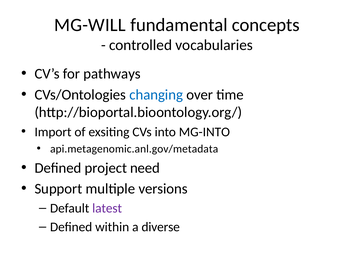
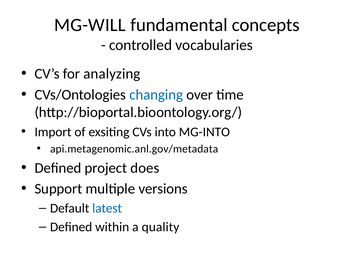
pathways: pathways -> analyzing
need: need -> does
latest colour: purple -> blue
diverse: diverse -> quality
